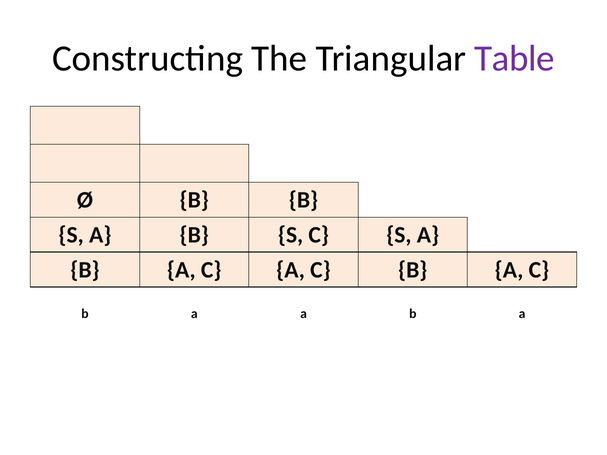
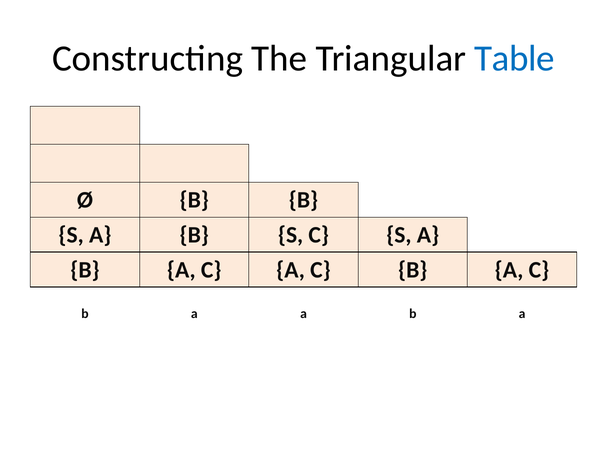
Table colour: purple -> blue
